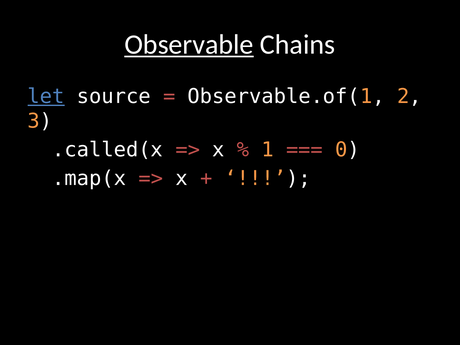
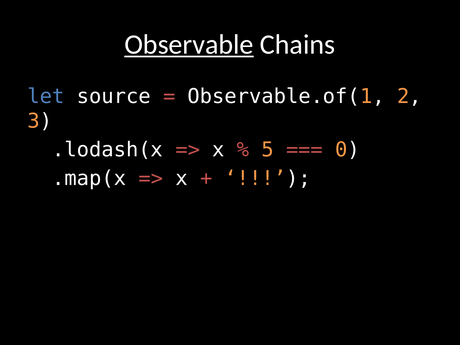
let underline: present -> none
.called(x: .called(x -> .lodash(x
1: 1 -> 5
